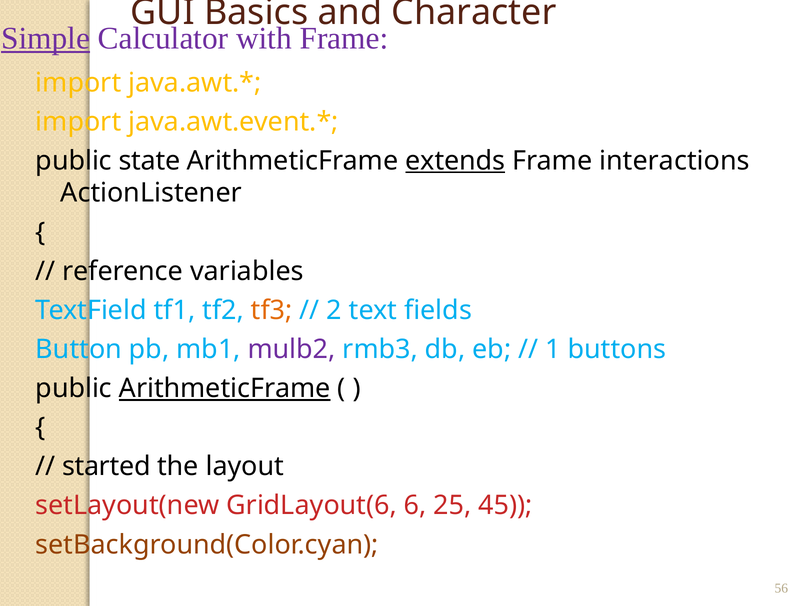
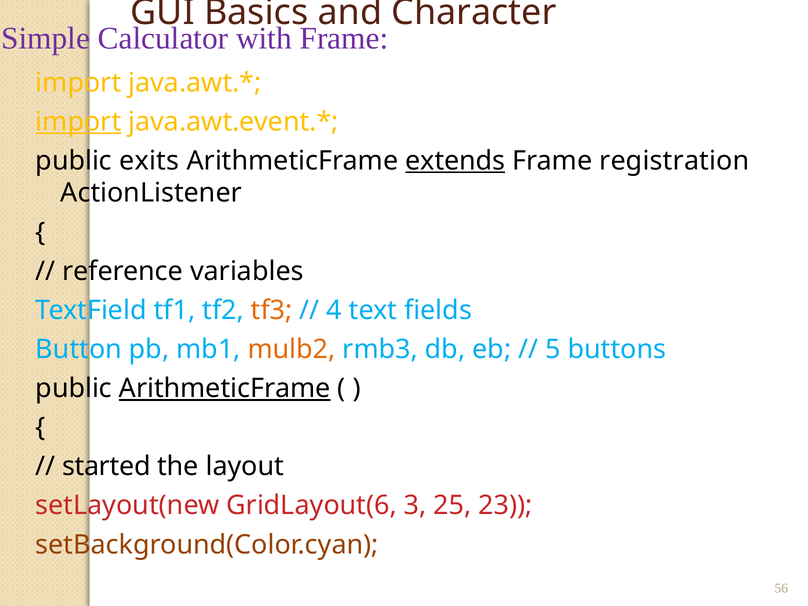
Simple underline: present -> none
import at (78, 122) underline: none -> present
state: state -> exits
interactions: interactions -> registration
2: 2 -> 4
mulb2 colour: purple -> orange
1: 1 -> 5
6: 6 -> 3
45: 45 -> 23
